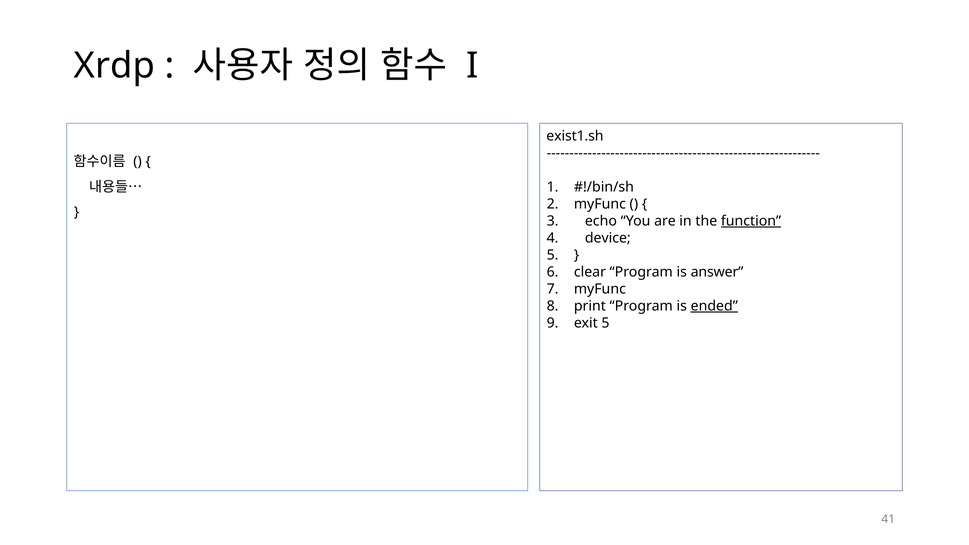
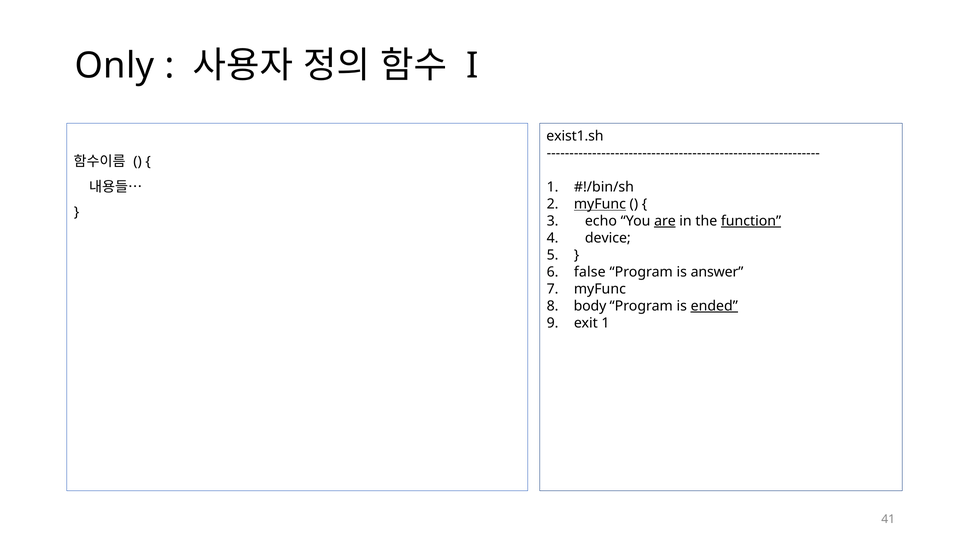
Xrdp: Xrdp -> Only
myFunc at (600, 204) underline: none -> present
are underline: none -> present
clear: clear -> false
print: print -> body
exit 5: 5 -> 1
